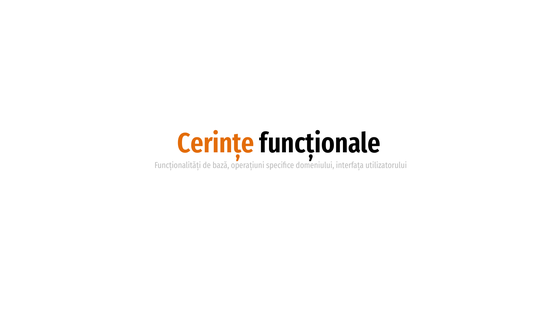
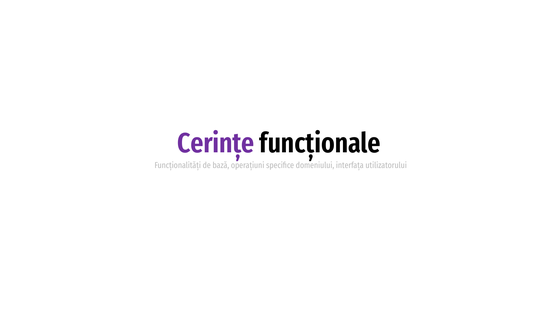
Cerințe colour: orange -> purple
